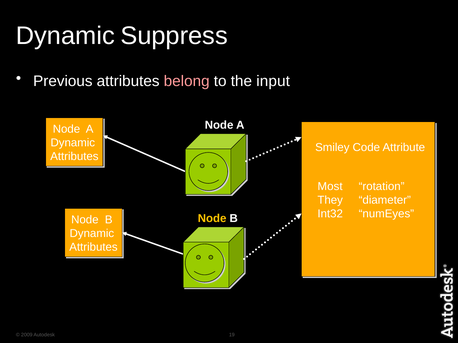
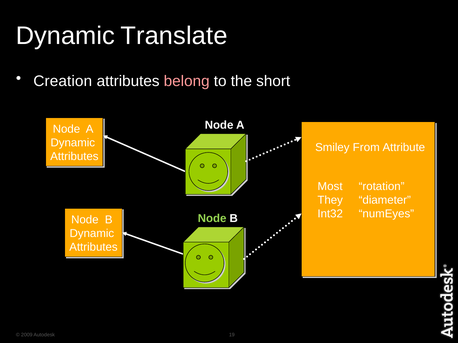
Suppress: Suppress -> Translate
Previous: Previous -> Creation
input: input -> short
Code: Code -> From
Node at (212, 219) colour: yellow -> light green
